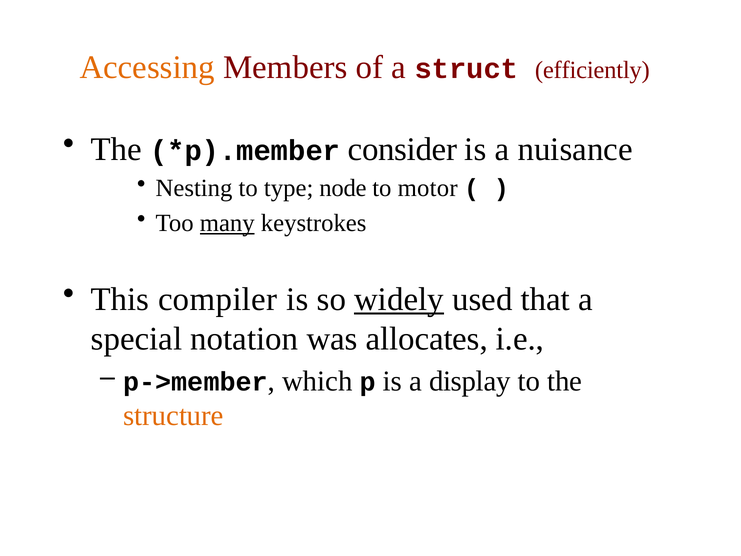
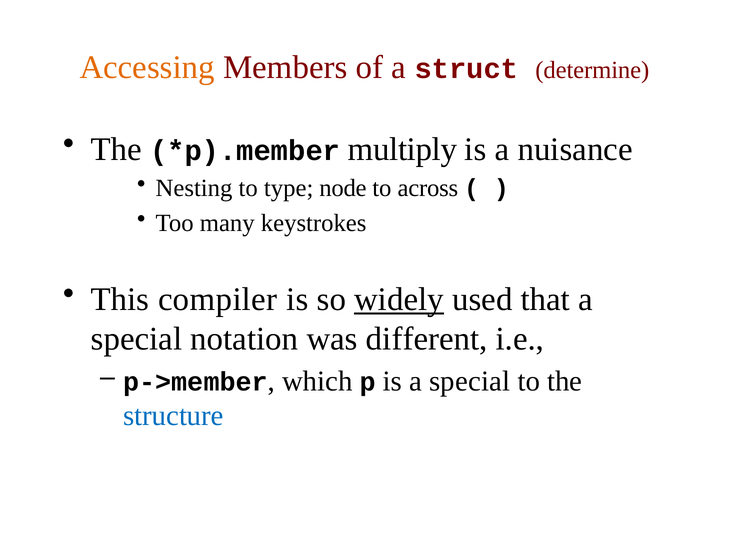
efficiently: efficiently -> determine
consider: consider -> multiply
motor: motor -> across
many underline: present -> none
allocates: allocates -> different
is a display: display -> special
structure colour: orange -> blue
